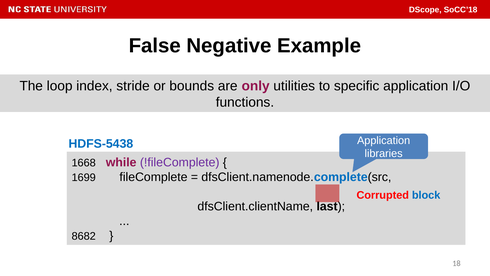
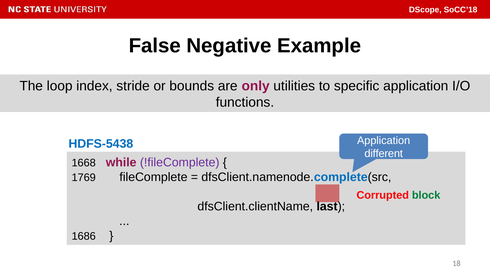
libraries: libraries -> different
1699: 1699 -> 1769
block colour: blue -> green
8682: 8682 -> 1686
